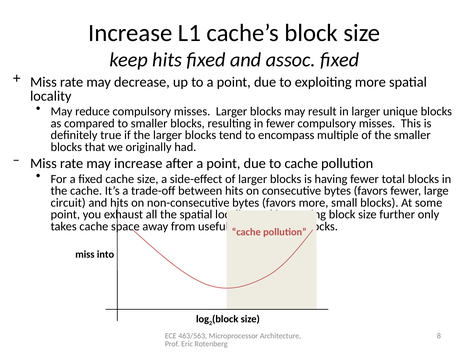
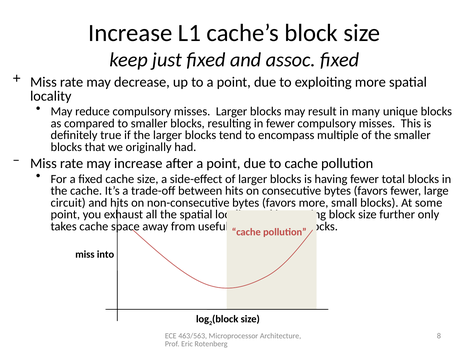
keep hits: hits -> just
in larger: larger -> many
